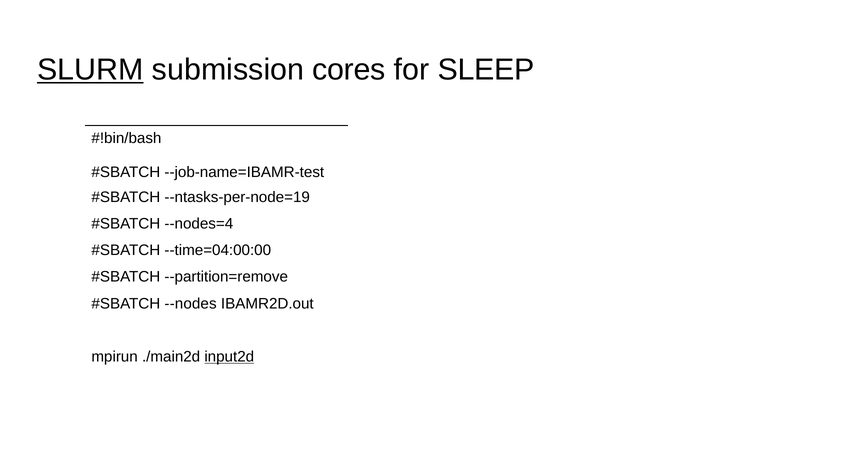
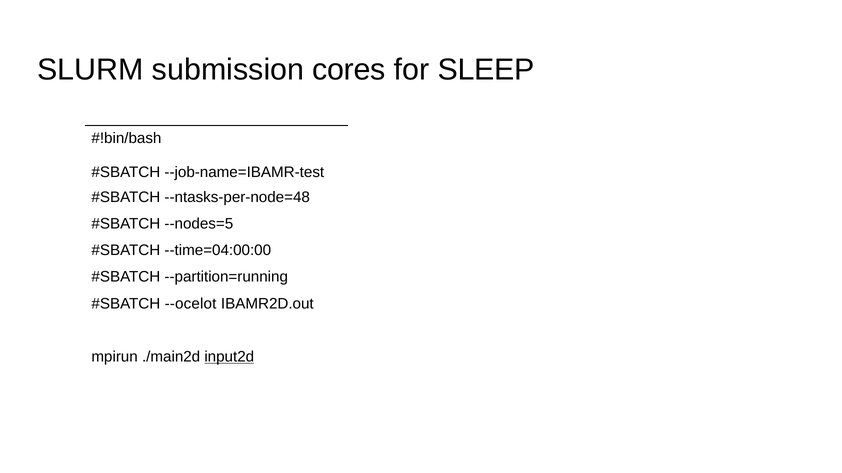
SLURM underline: present -> none
--ntasks-per-node=19: --ntasks-per-node=19 -> --ntasks-per-node=48
--nodes=4: --nodes=4 -> --nodes=5
--partition=remove: --partition=remove -> --partition=running
--nodes: --nodes -> --ocelot
